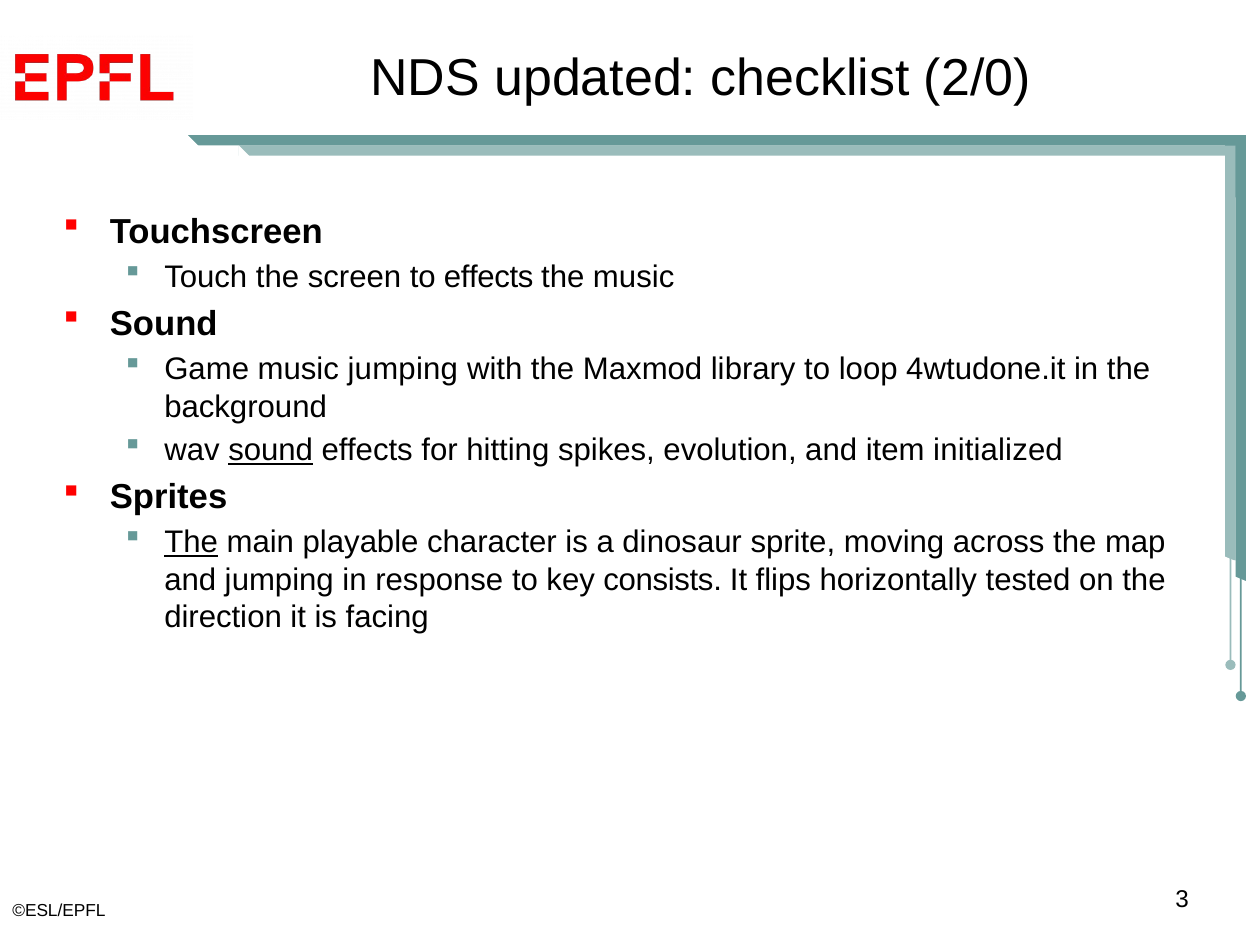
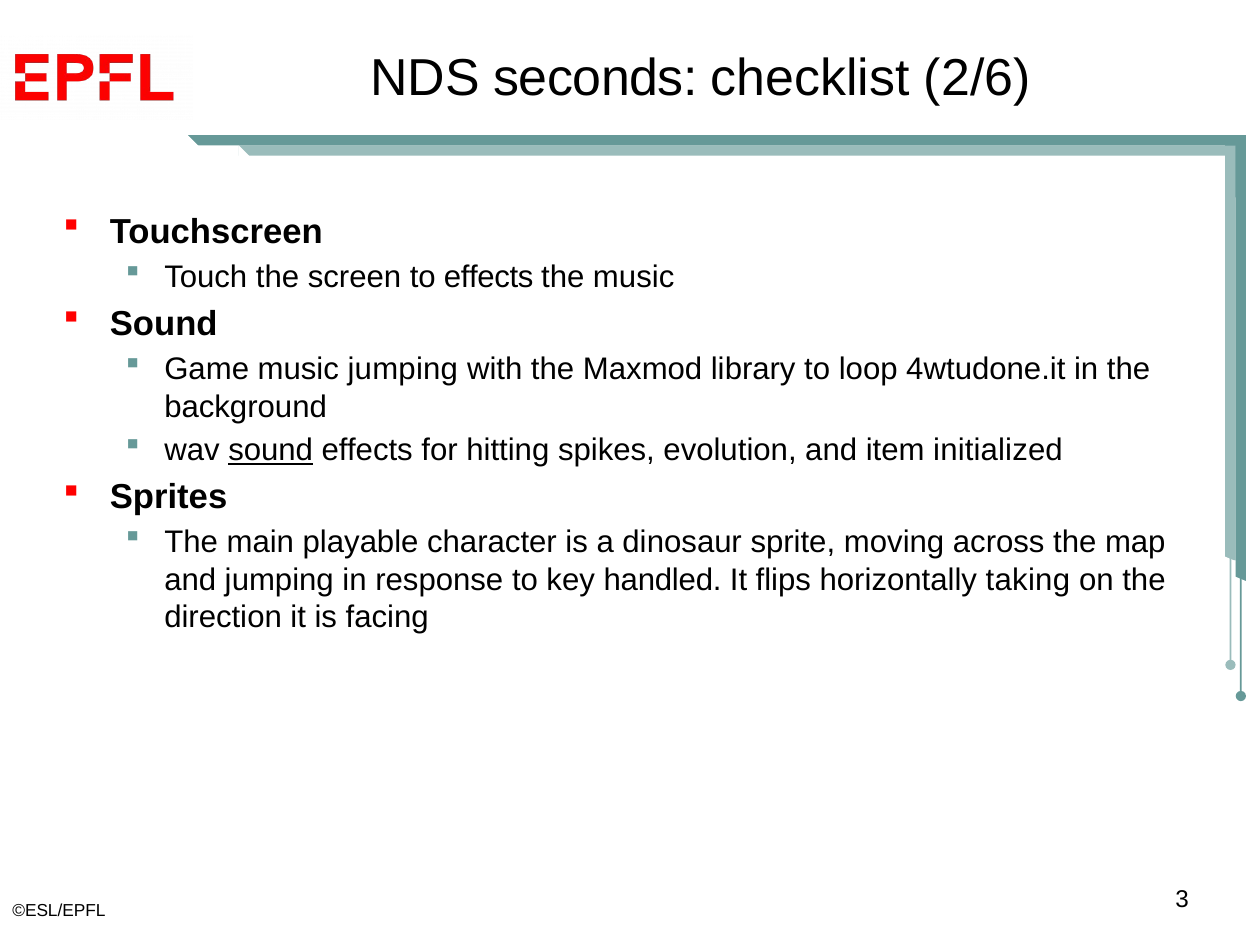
updated: updated -> seconds
2/0: 2/0 -> 2/6
The at (191, 542) underline: present -> none
consists: consists -> handled
tested: tested -> taking
